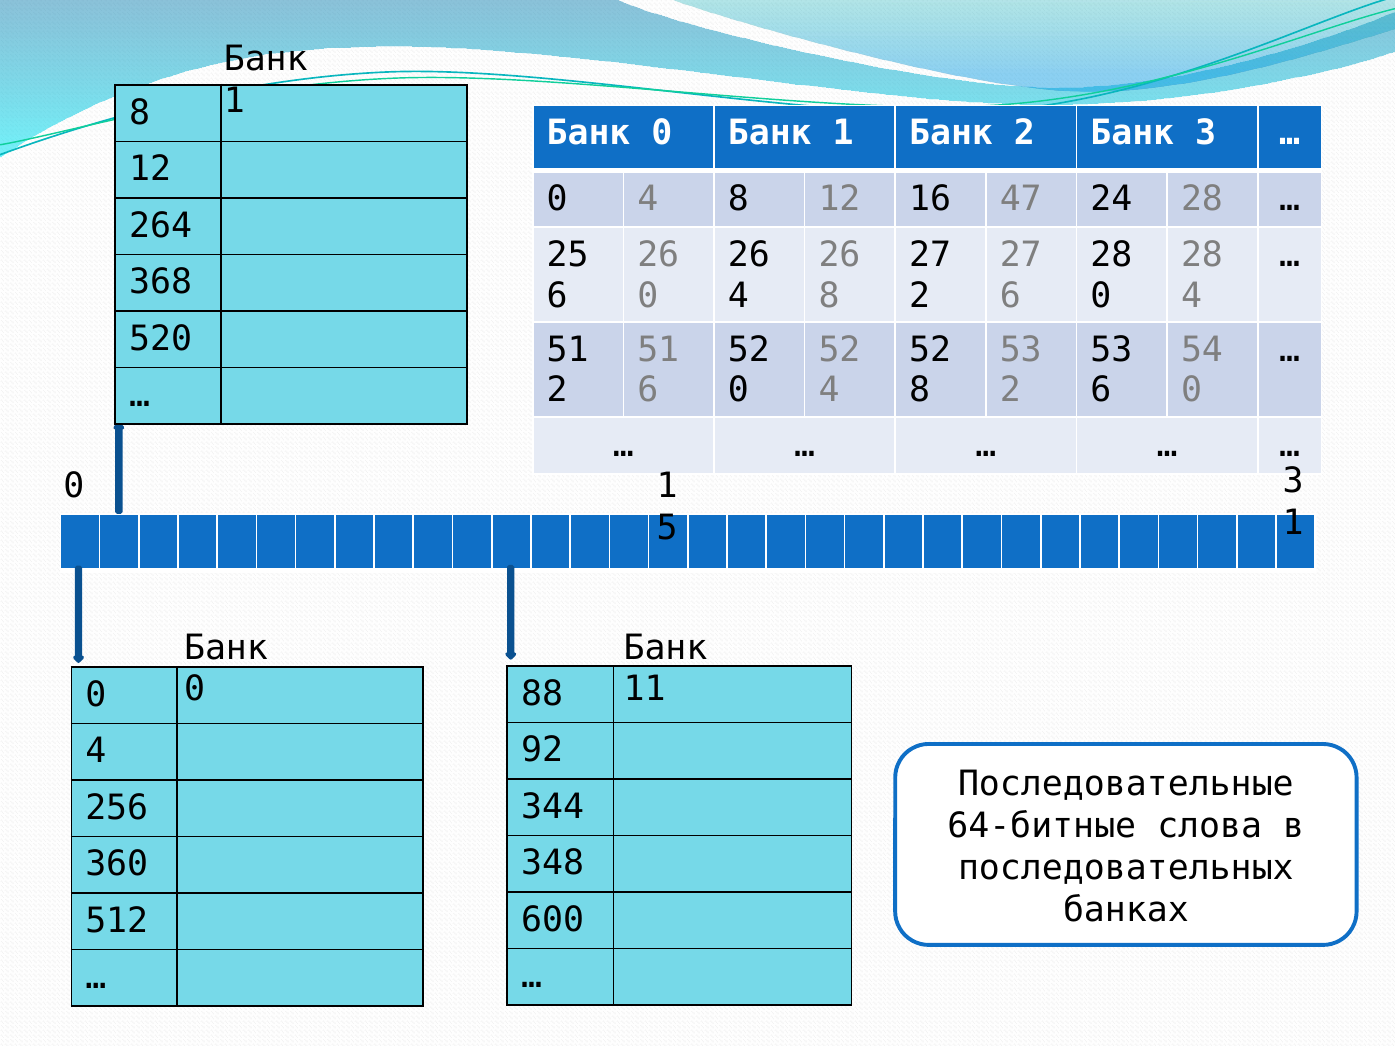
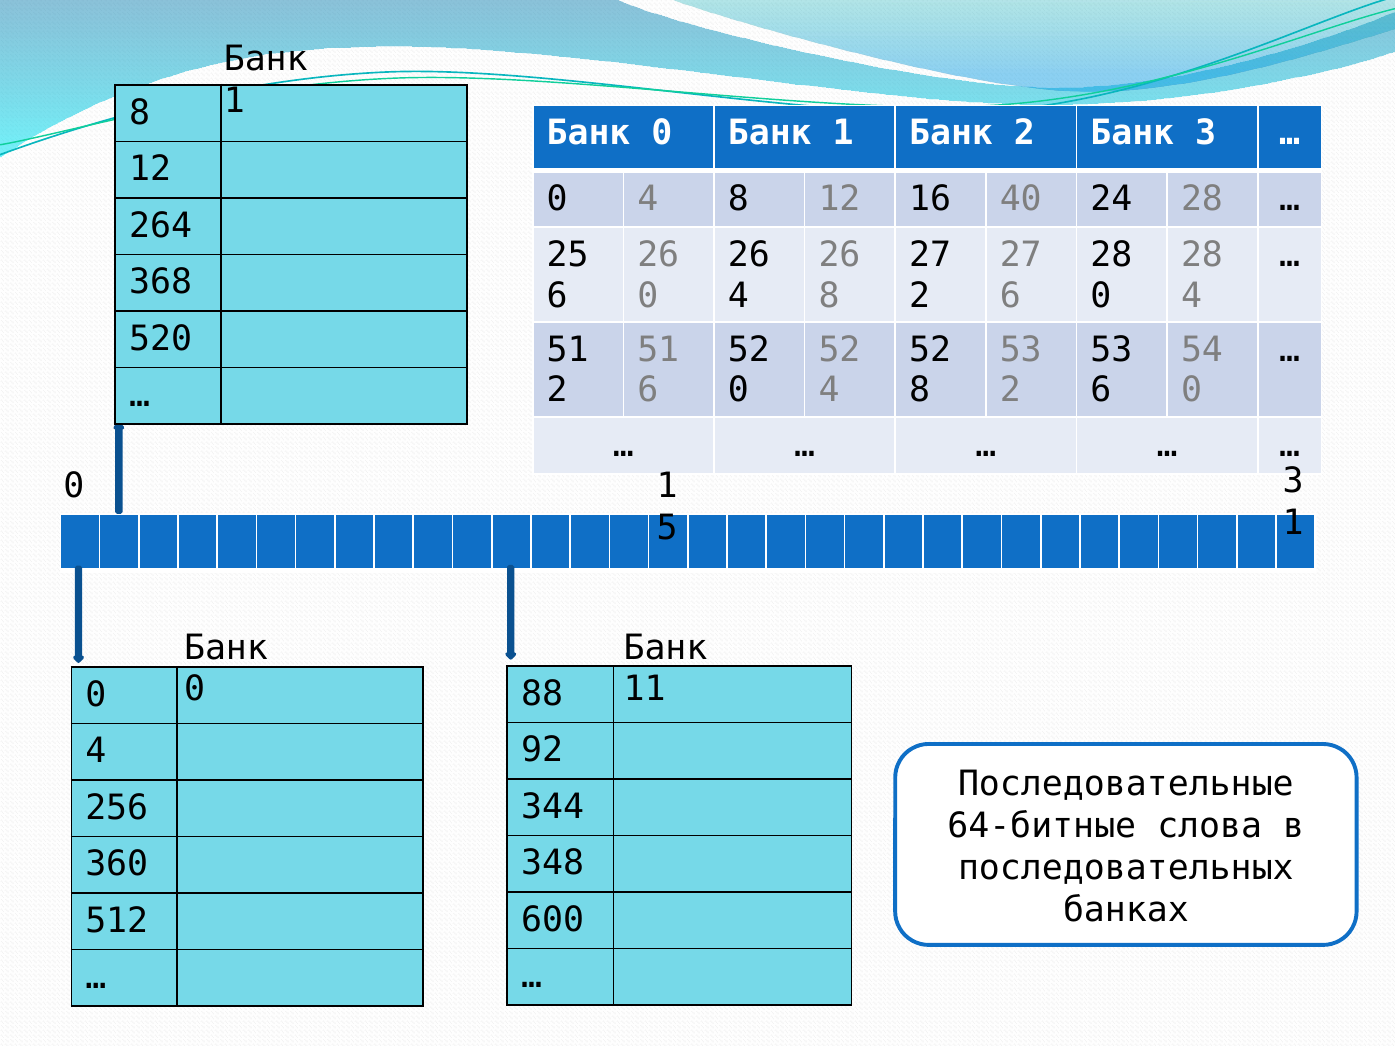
47: 47 -> 40
